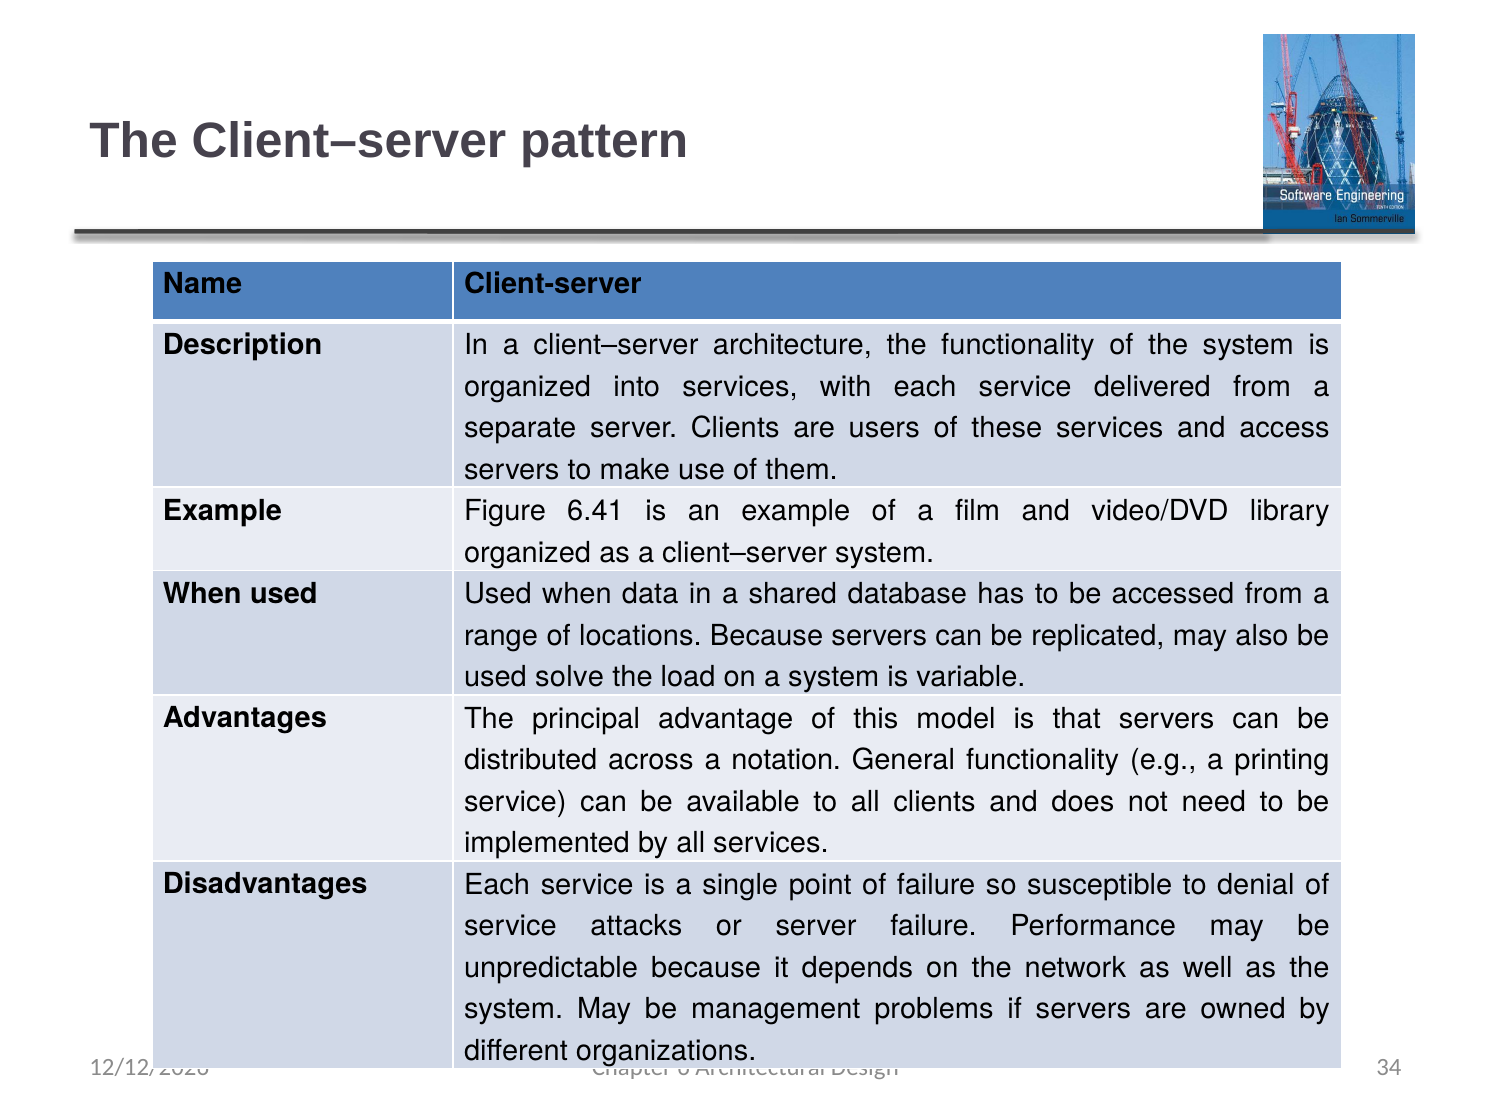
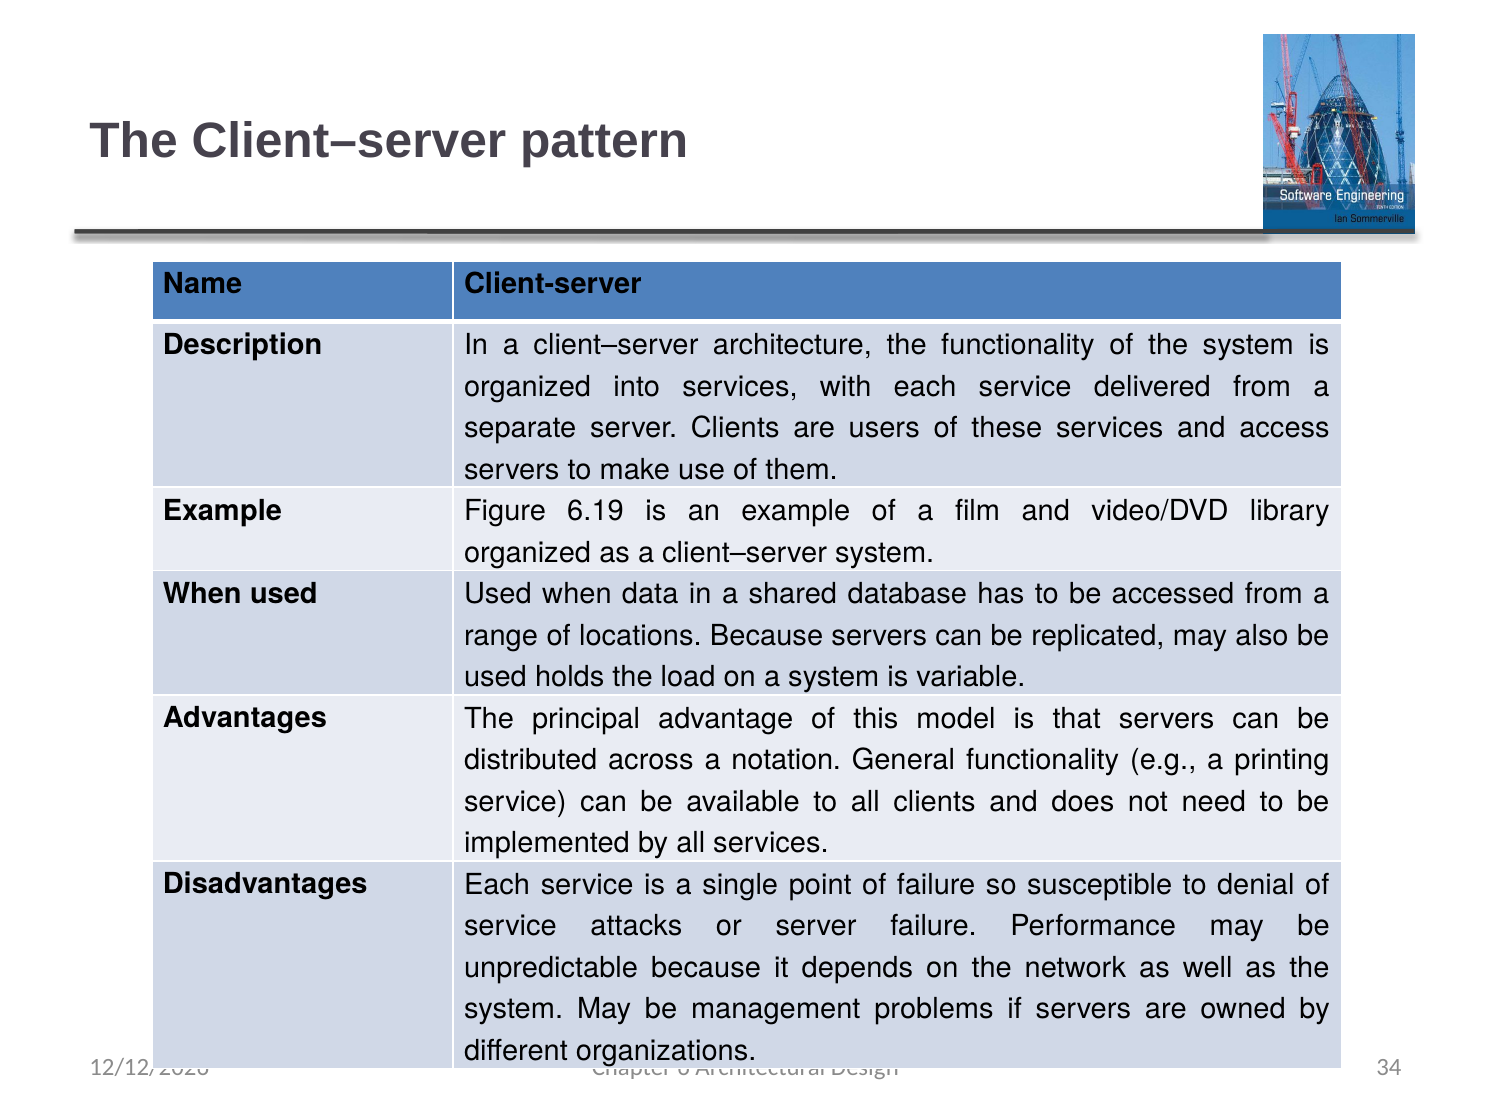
6.41: 6.41 -> 6.19
solve: solve -> holds
